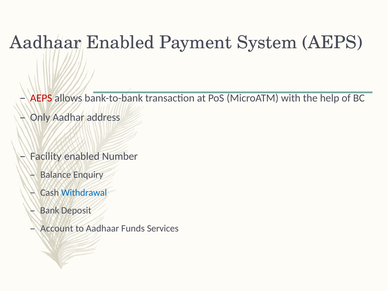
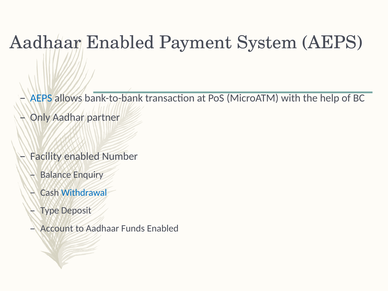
AEPS at (41, 98) colour: red -> blue
address: address -> partner
Bank: Bank -> Type
Funds Services: Services -> Enabled
